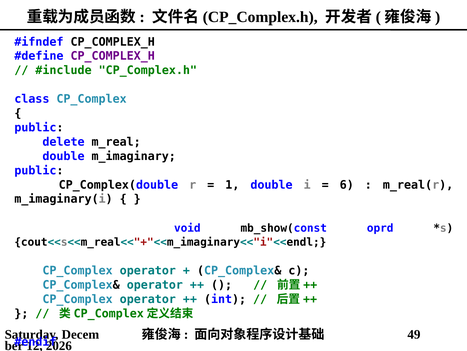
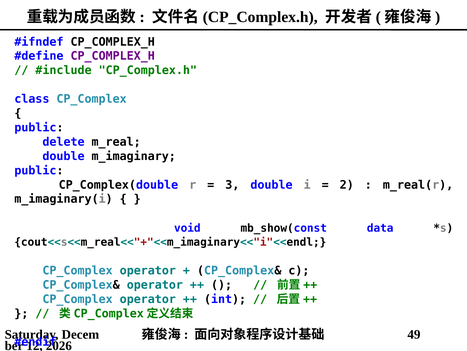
1: 1 -> 3
6: 6 -> 2
oprd: oprd -> data
